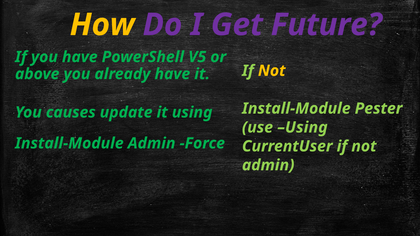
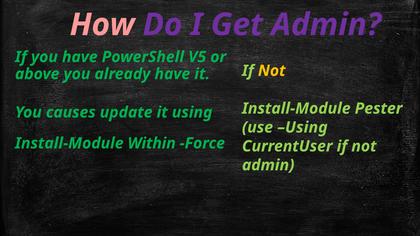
How colour: yellow -> pink
Get Future: Future -> Admin
Install-Module Admin: Admin -> Within
